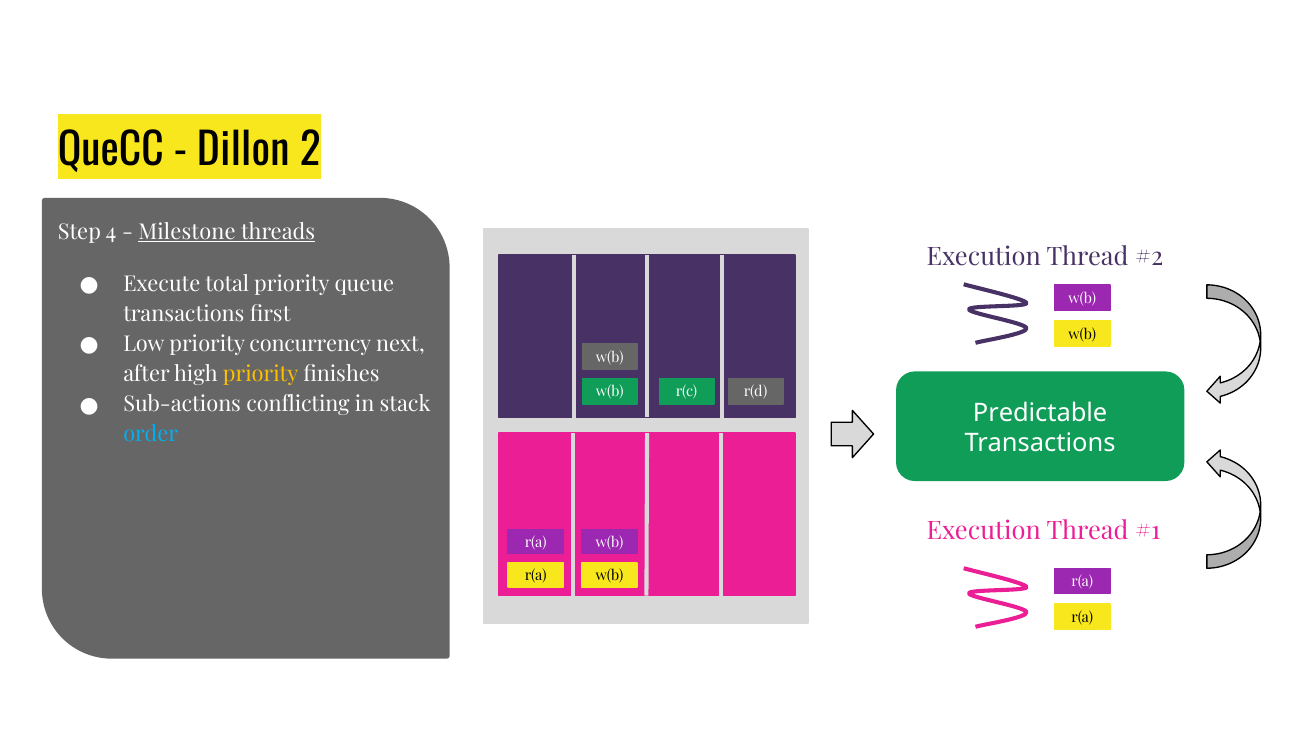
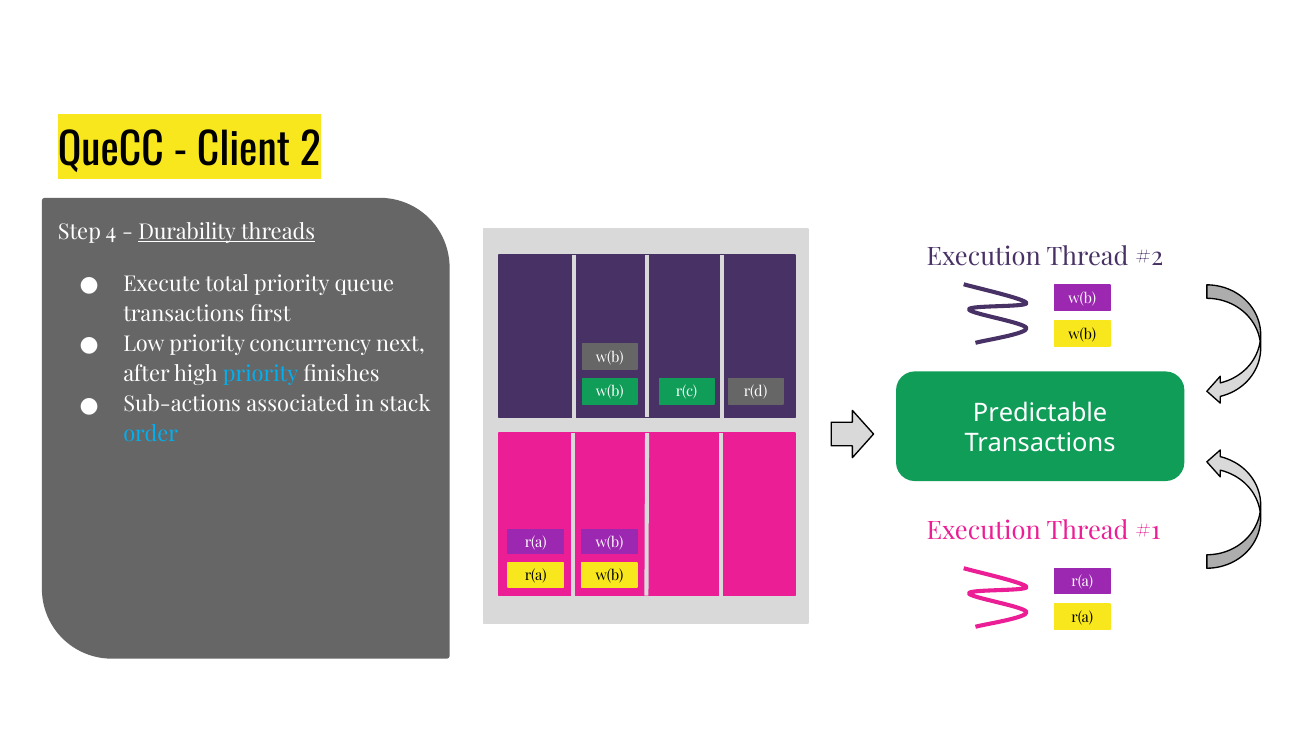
Dillon: Dillon -> Client
Milestone: Milestone -> Durability
priority at (261, 374) colour: yellow -> light blue
conflicting: conflicting -> associated
